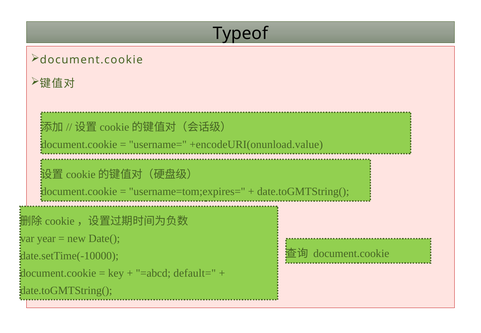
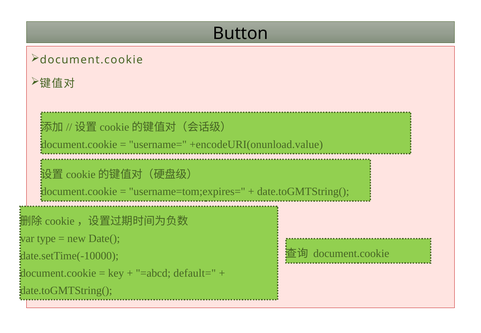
Typeof: Typeof -> Button
year: year -> type
